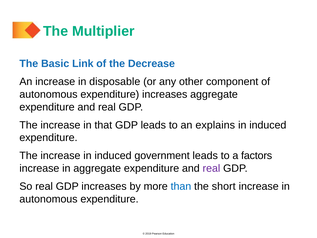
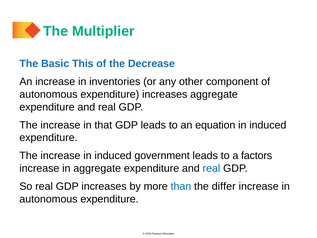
Link: Link -> This
disposable: disposable -> inventories
explains: explains -> equation
real at (211, 168) colour: purple -> blue
short: short -> differ
